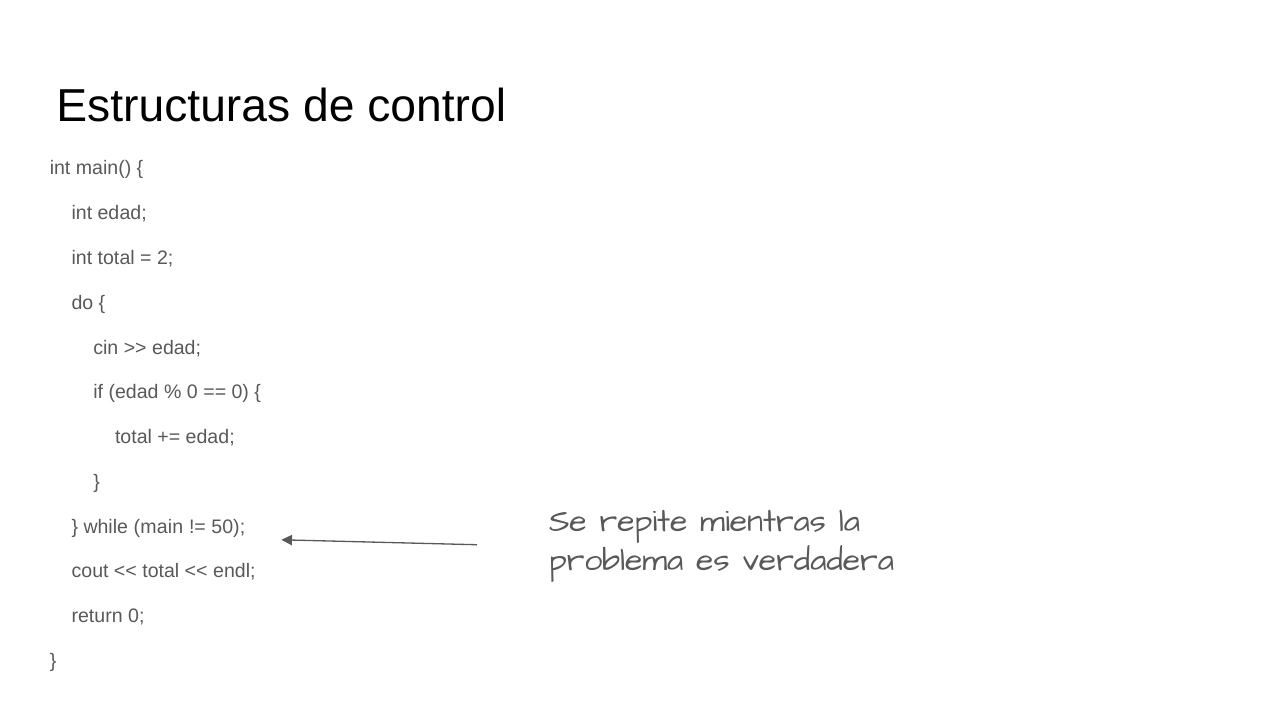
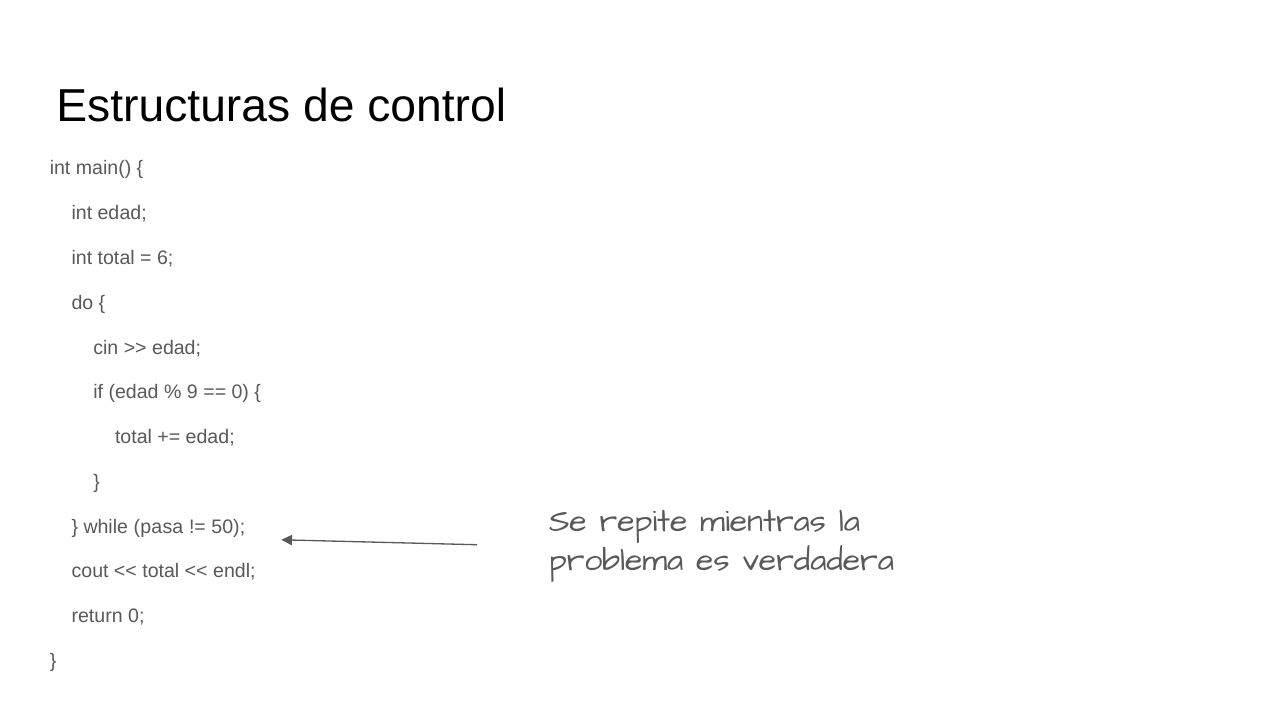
2: 2 -> 6
0 at (192, 392): 0 -> 9
main: main -> pasa
